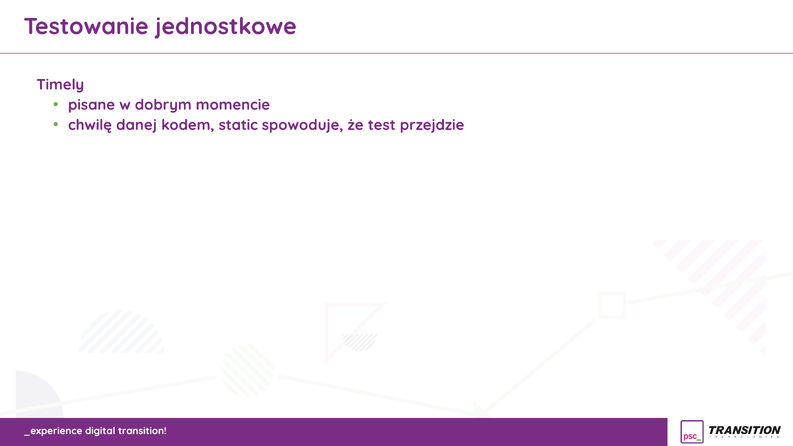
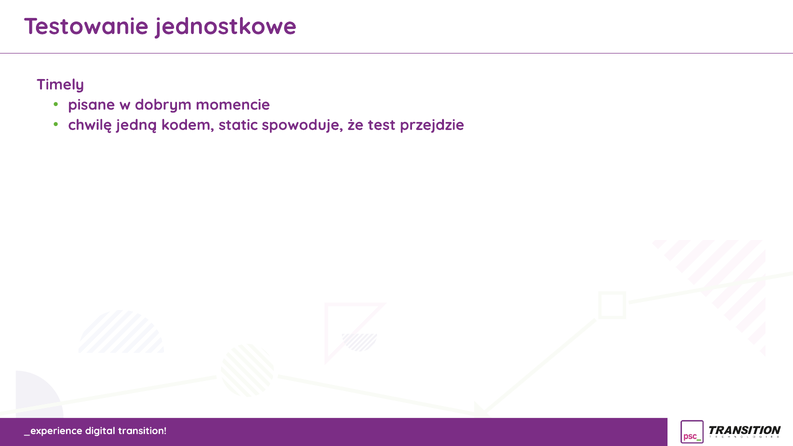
danej: danej -> jedną
